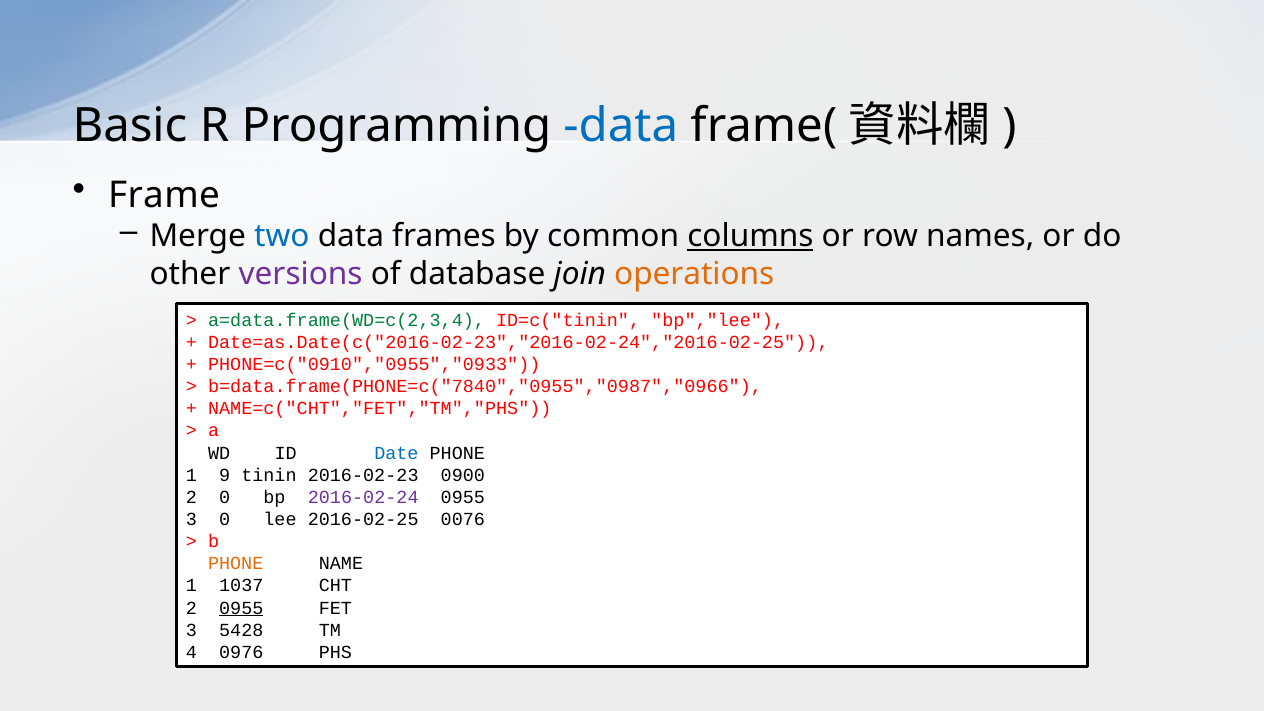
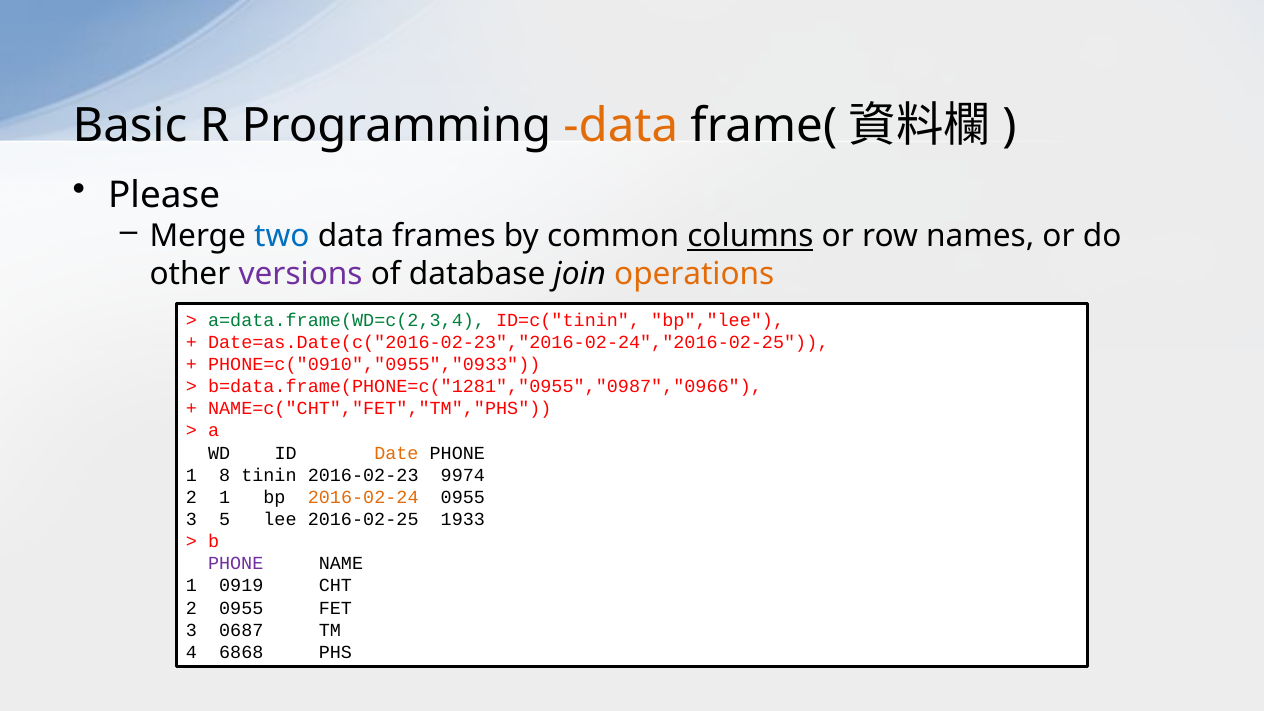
data at (621, 126) colour: blue -> orange
Frame: Frame -> Please
b=data.frame(PHONE=c("7840","0955","0987","0966: b=data.frame(PHONE=c("7840","0955","0987","0966 -> b=data.frame(PHONE=c("1281","0955","0987","0966
Date colour: blue -> orange
9: 9 -> 8
0900: 0900 -> 9974
2 0: 0 -> 1
2016-02-24 colour: purple -> orange
3 0: 0 -> 5
0076: 0076 -> 1933
PHONE at (236, 564) colour: orange -> purple
1037: 1037 -> 0919
0955 at (241, 608) underline: present -> none
5428: 5428 -> 0687
0976: 0976 -> 6868
